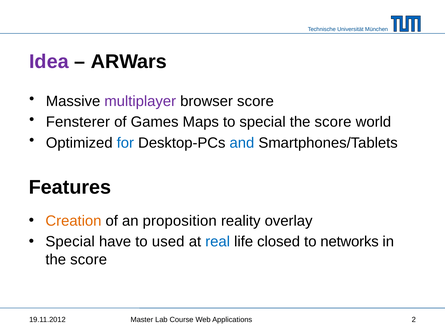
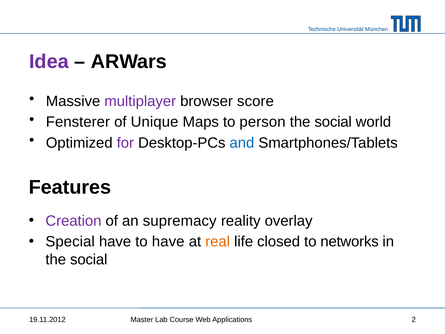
Games: Games -> Unique
to special: special -> person
score at (333, 122): score -> social
for colour: blue -> purple
Creation colour: orange -> purple
proposition: proposition -> supremacy
to used: used -> have
real colour: blue -> orange
score at (89, 259): score -> social
